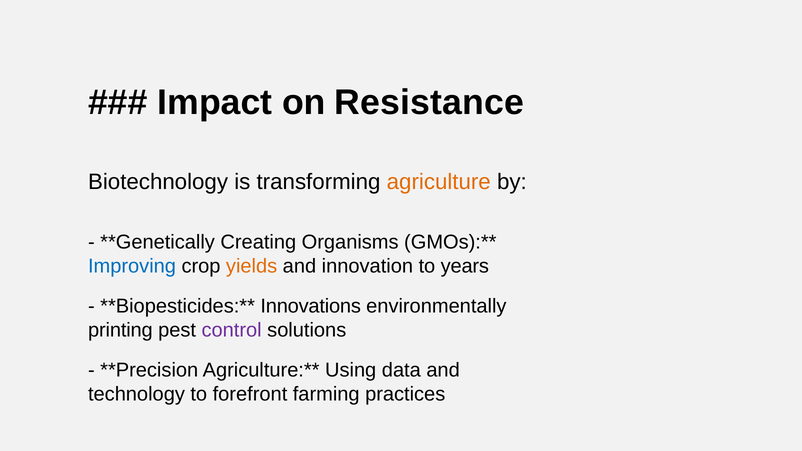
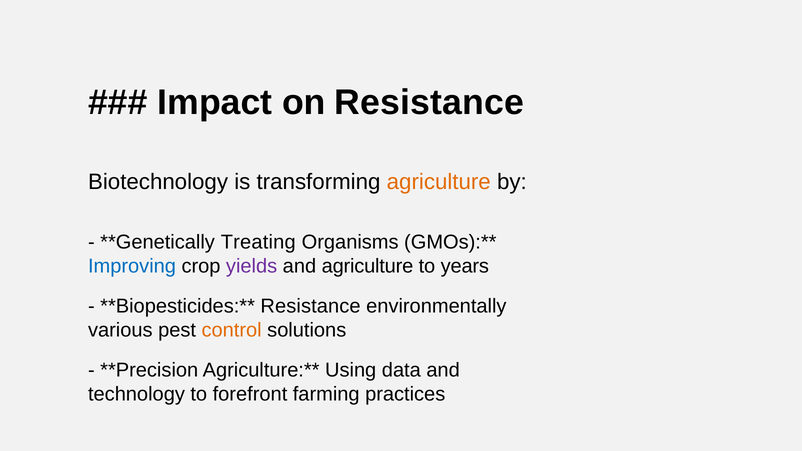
Creating: Creating -> Treating
yields colour: orange -> purple
and innovation: innovation -> agriculture
Innovations at (311, 306): Innovations -> Resistance
printing: printing -> various
control colour: purple -> orange
